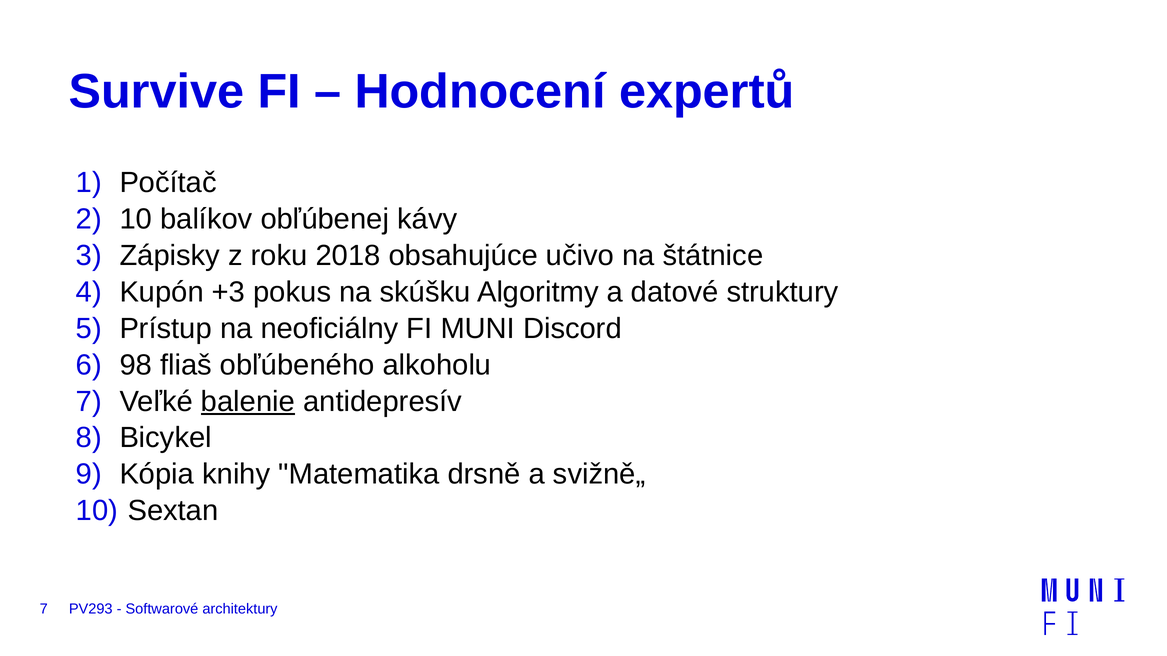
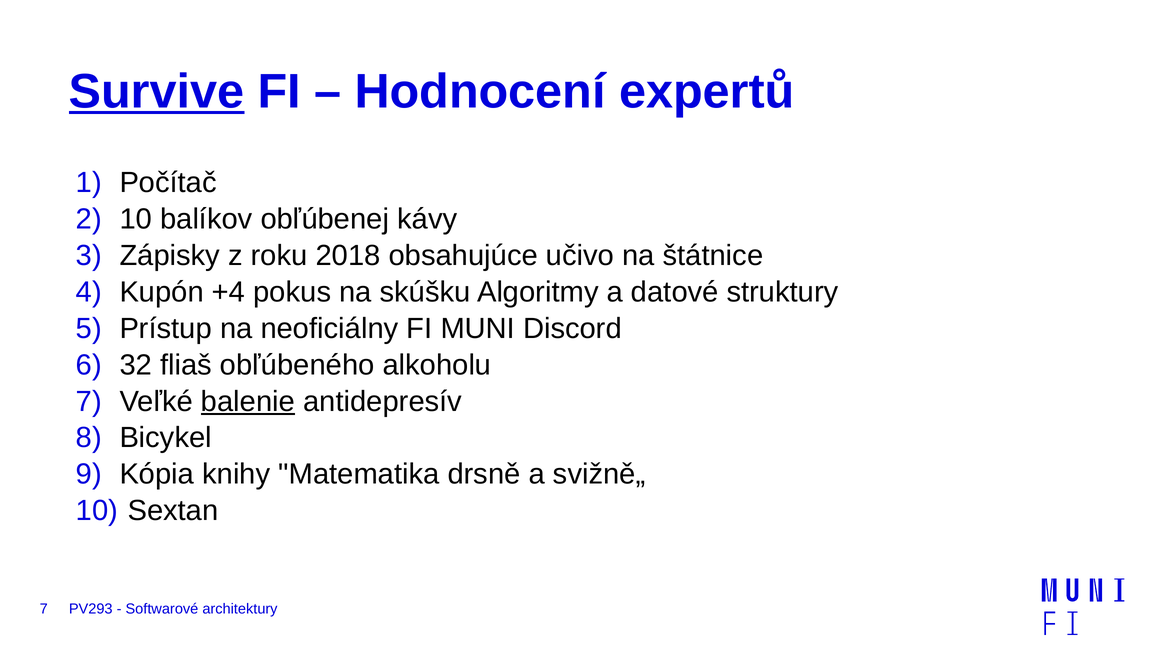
Survive underline: none -> present
+3: +3 -> +4
98: 98 -> 32
